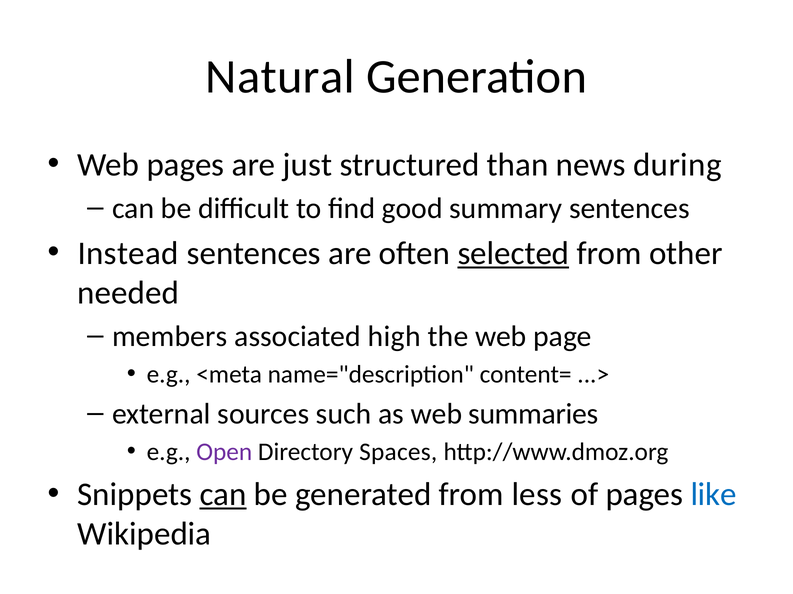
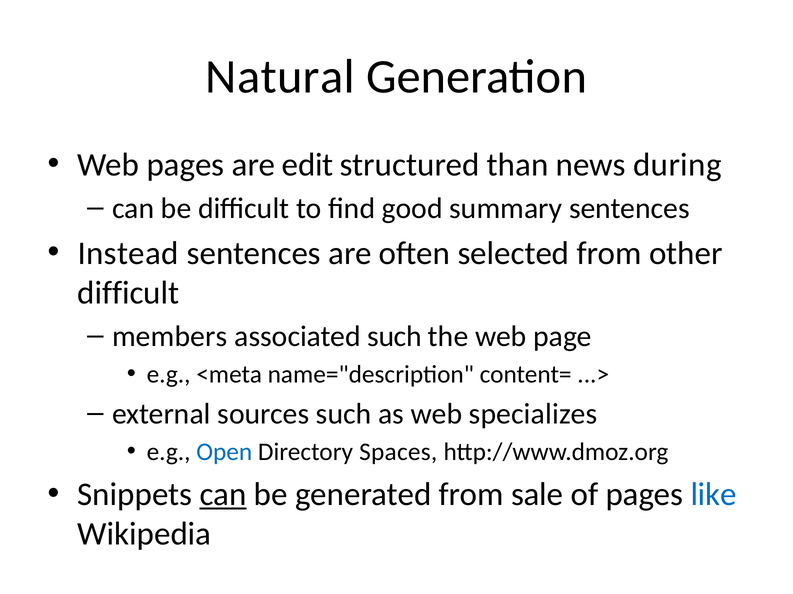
just: just -> edit
selected underline: present -> none
needed at (128, 293): needed -> difficult
associated high: high -> such
summaries: summaries -> specializes
Open colour: purple -> blue
less: less -> sale
